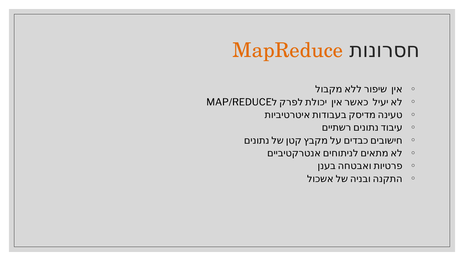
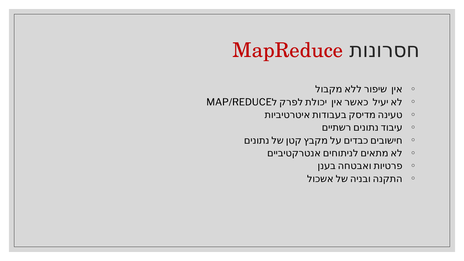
MapReduce colour: orange -> red
